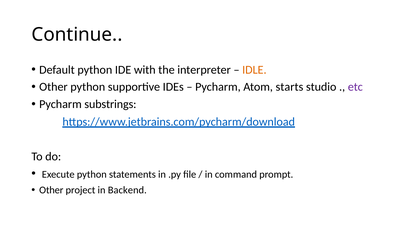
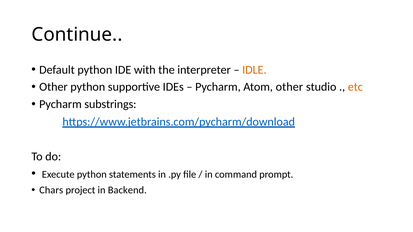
Atom starts: starts -> other
etc colour: purple -> orange
Other at (51, 190): Other -> Chars
